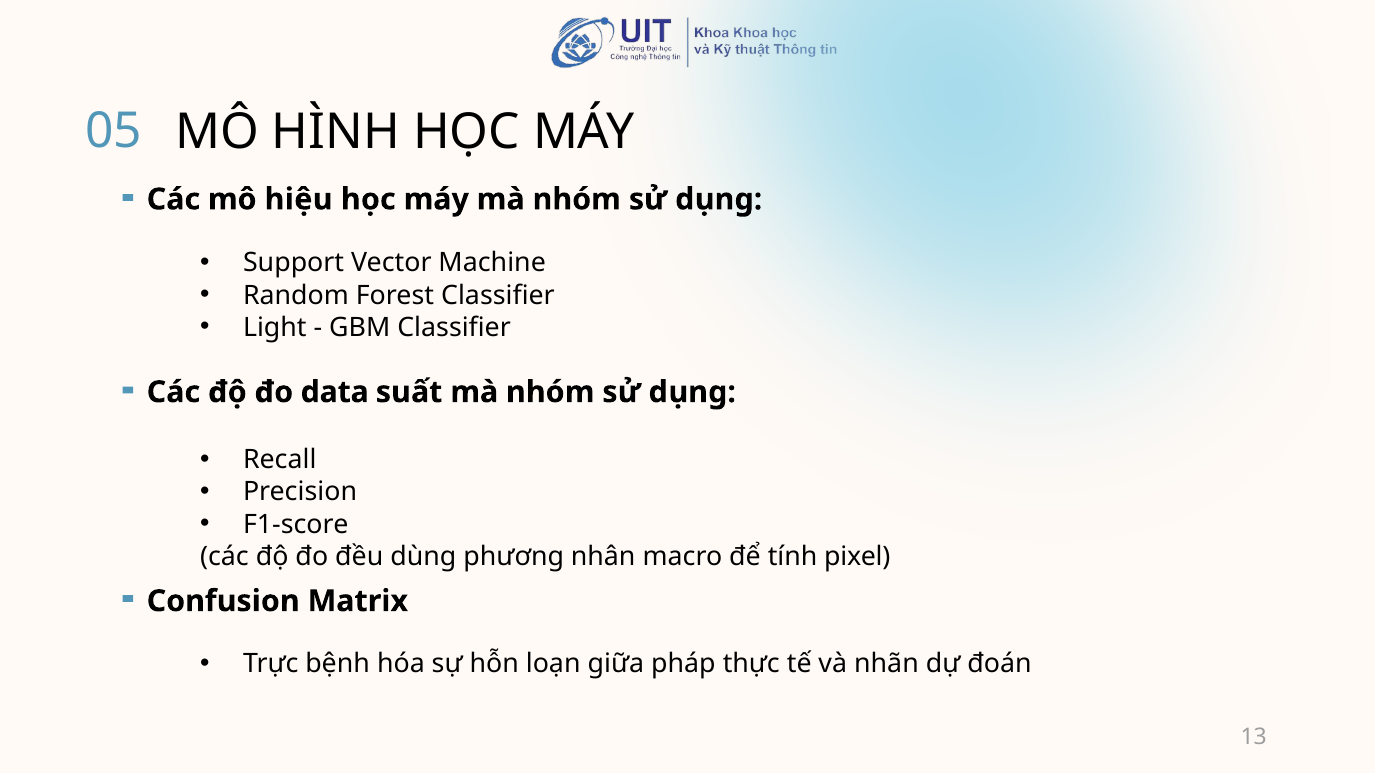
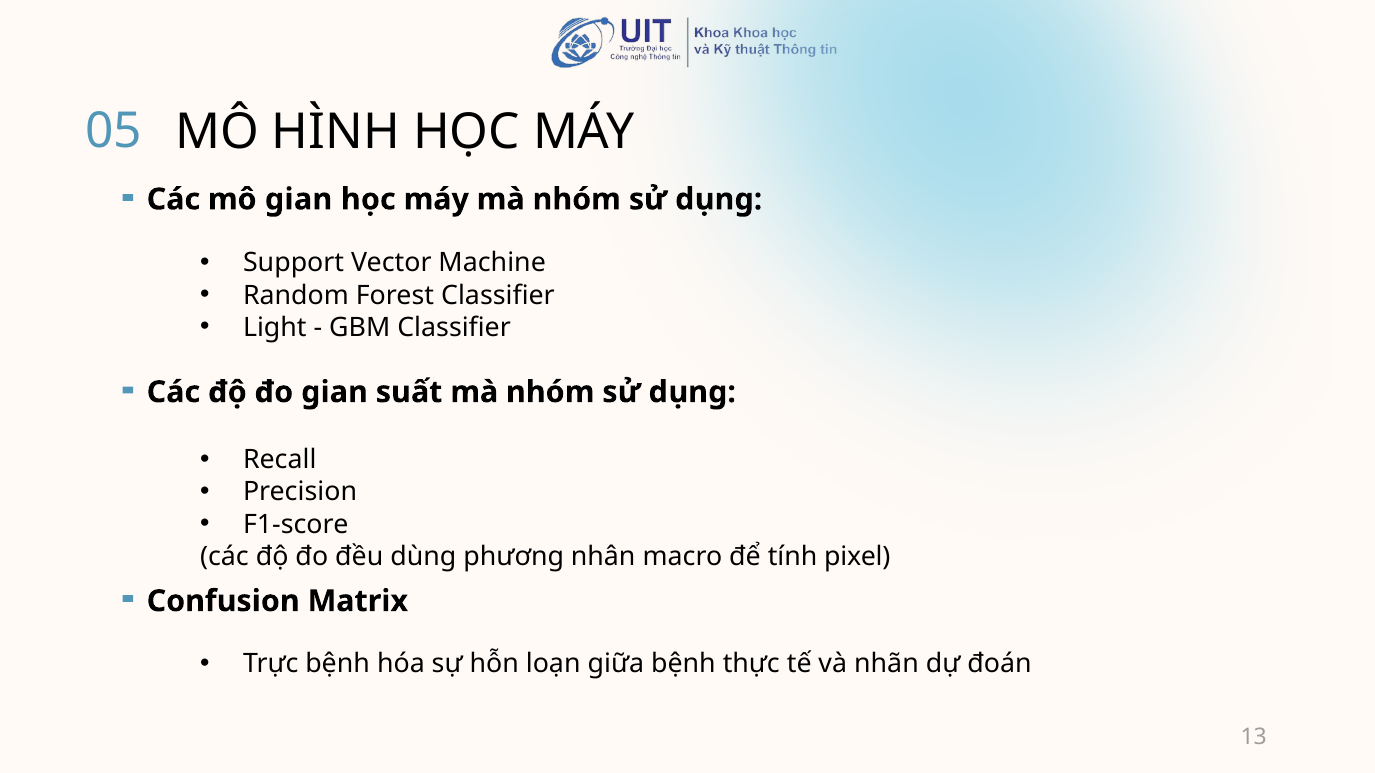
mô hiệu: hiệu -> gian
đo data: data -> gian
giữa pháp: pháp -> bệnh
